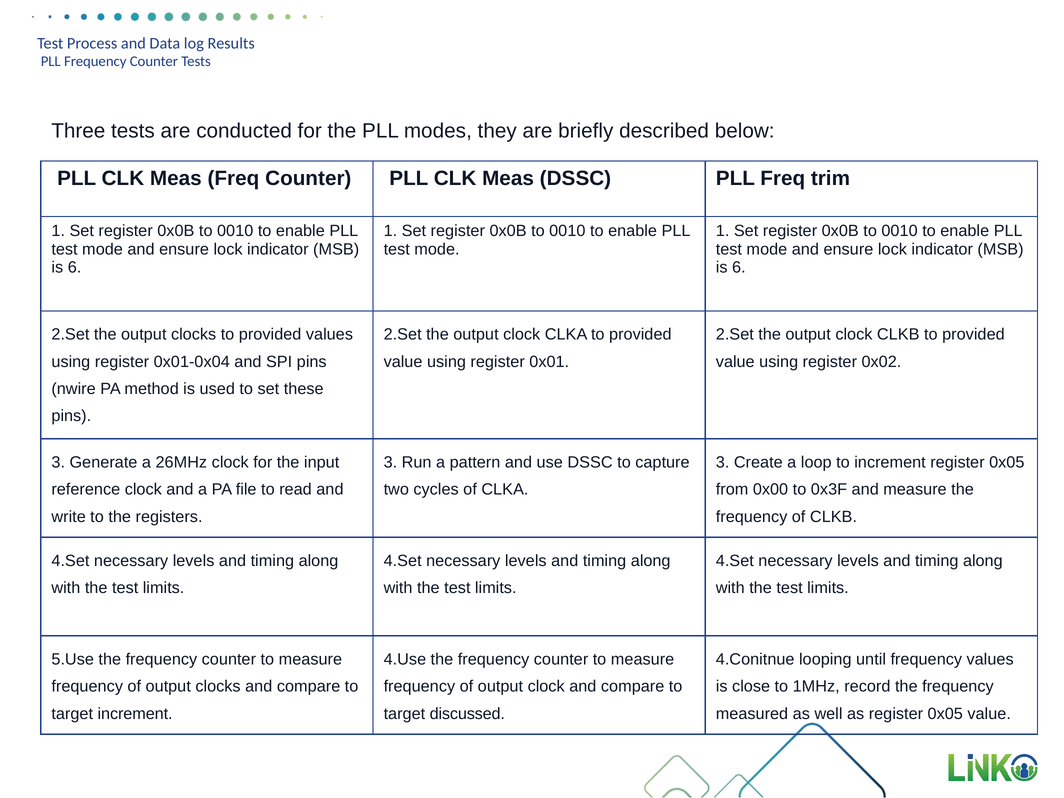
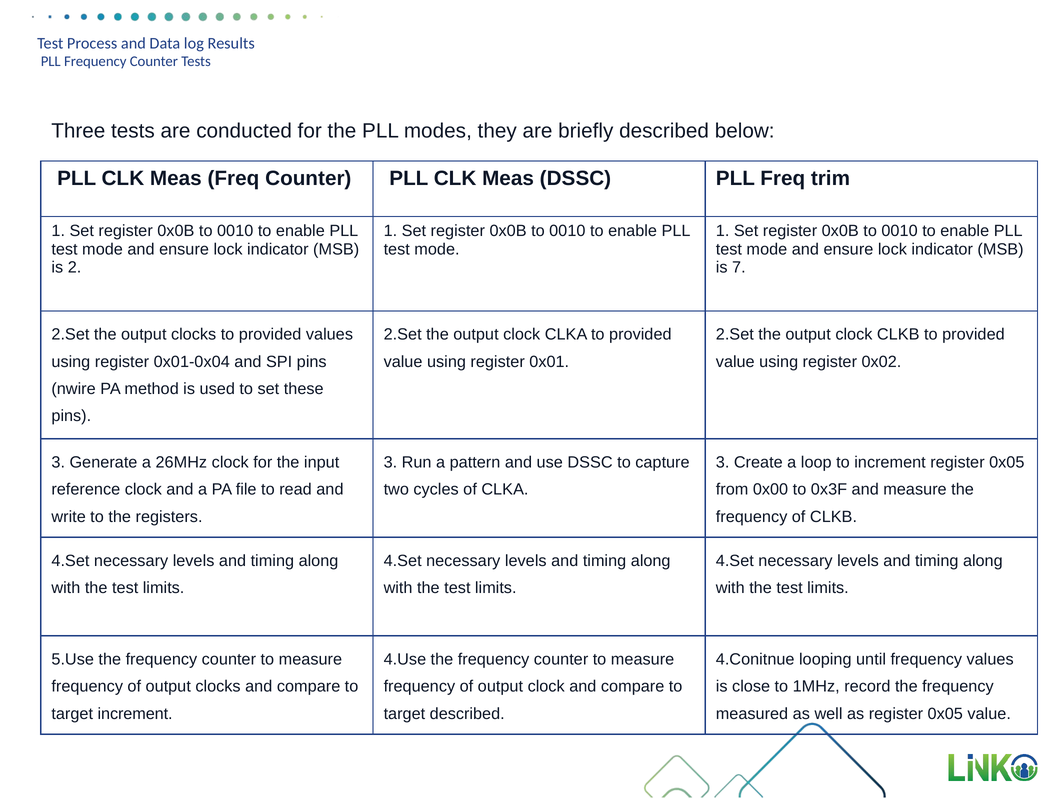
6 at (75, 267): 6 -> 2
6 at (739, 267): 6 -> 7
target discussed: discussed -> described
